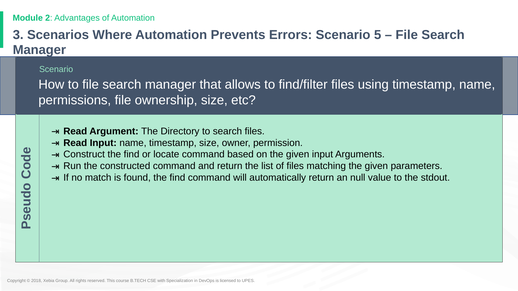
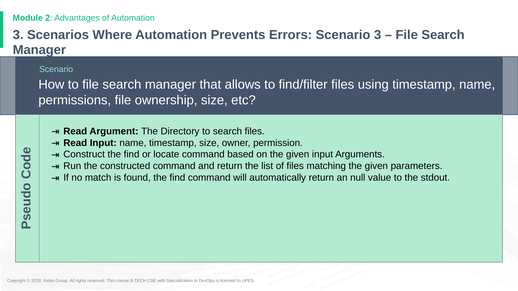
Scenario 5: 5 -> 3
